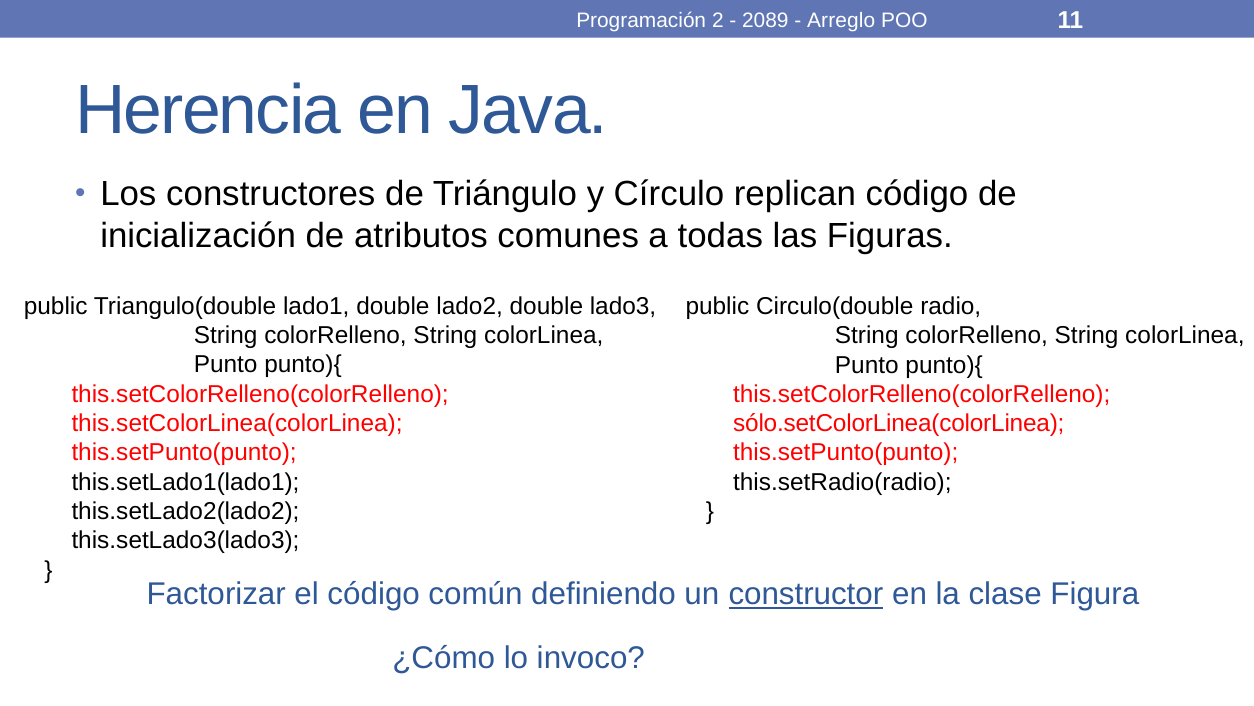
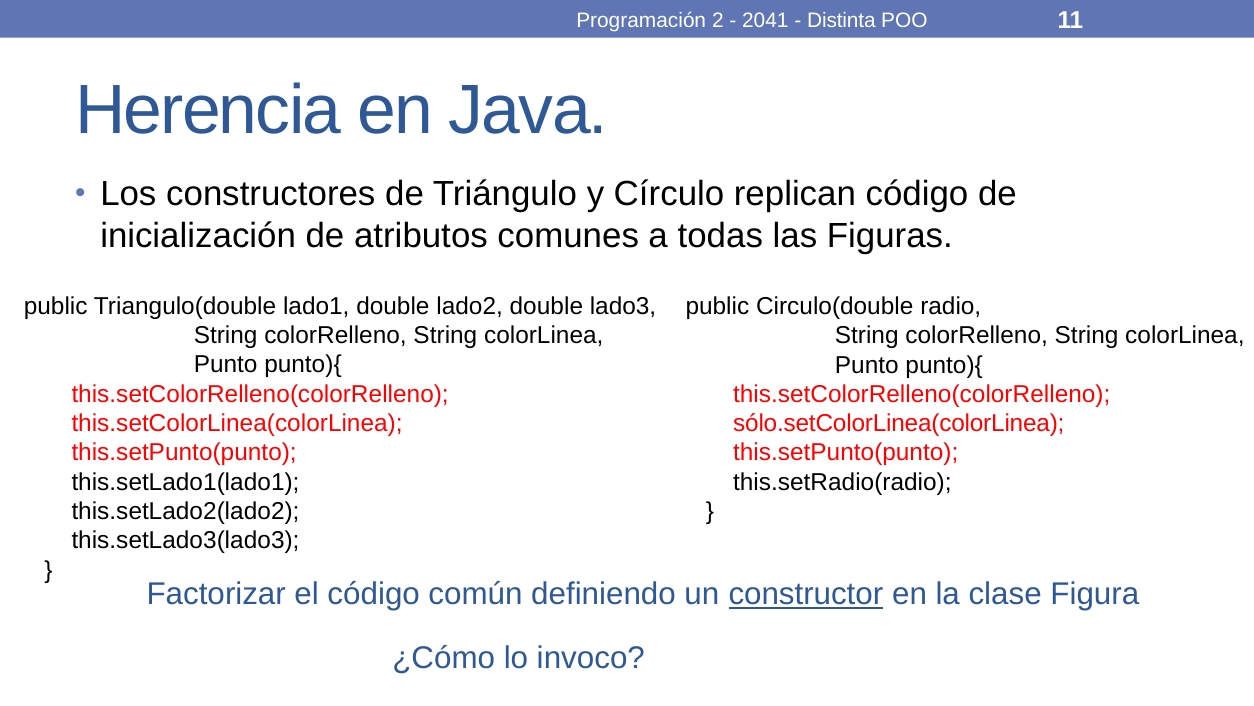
2089: 2089 -> 2041
Arreglo: Arreglo -> Distinta
